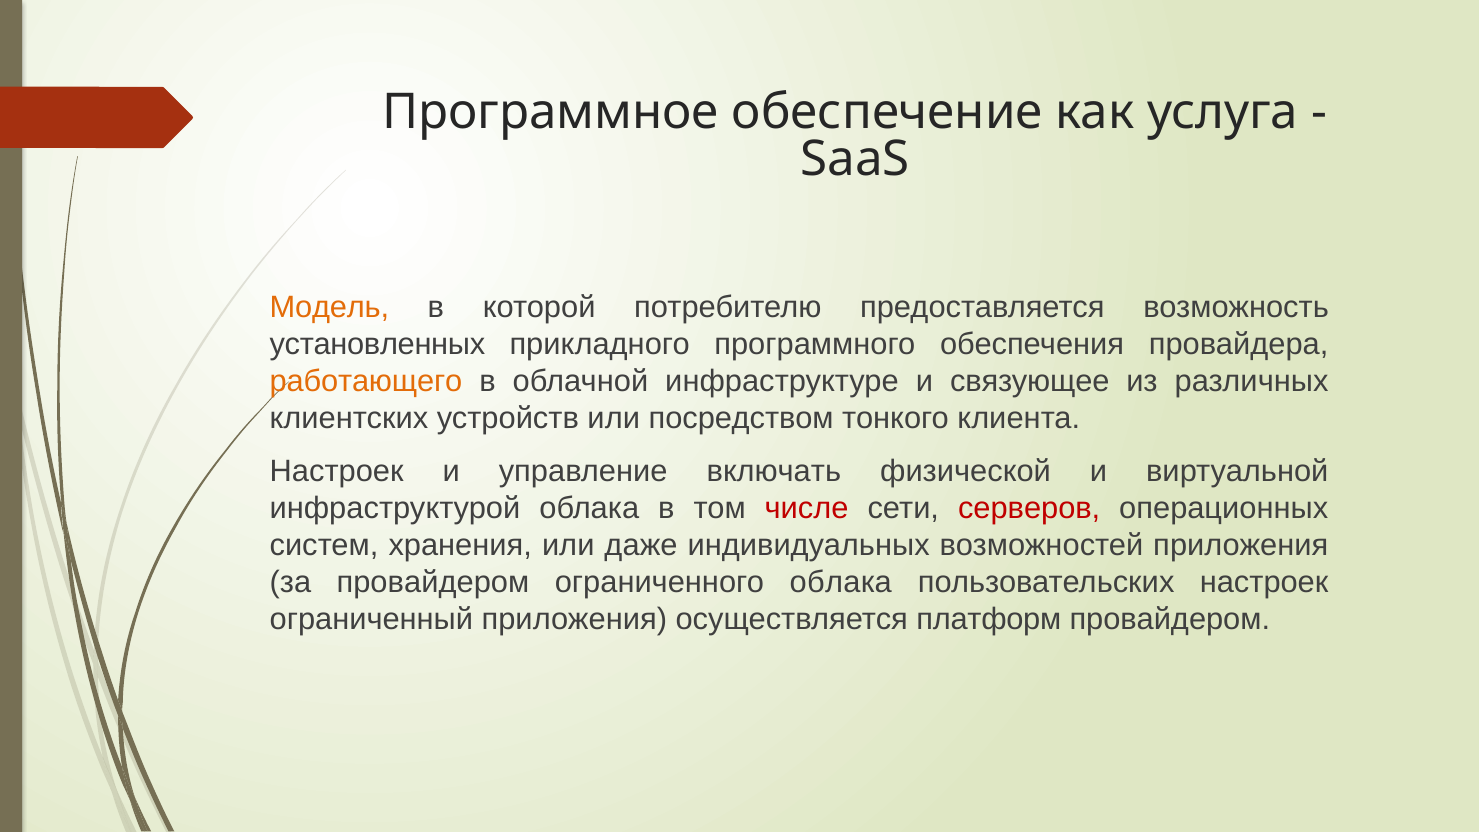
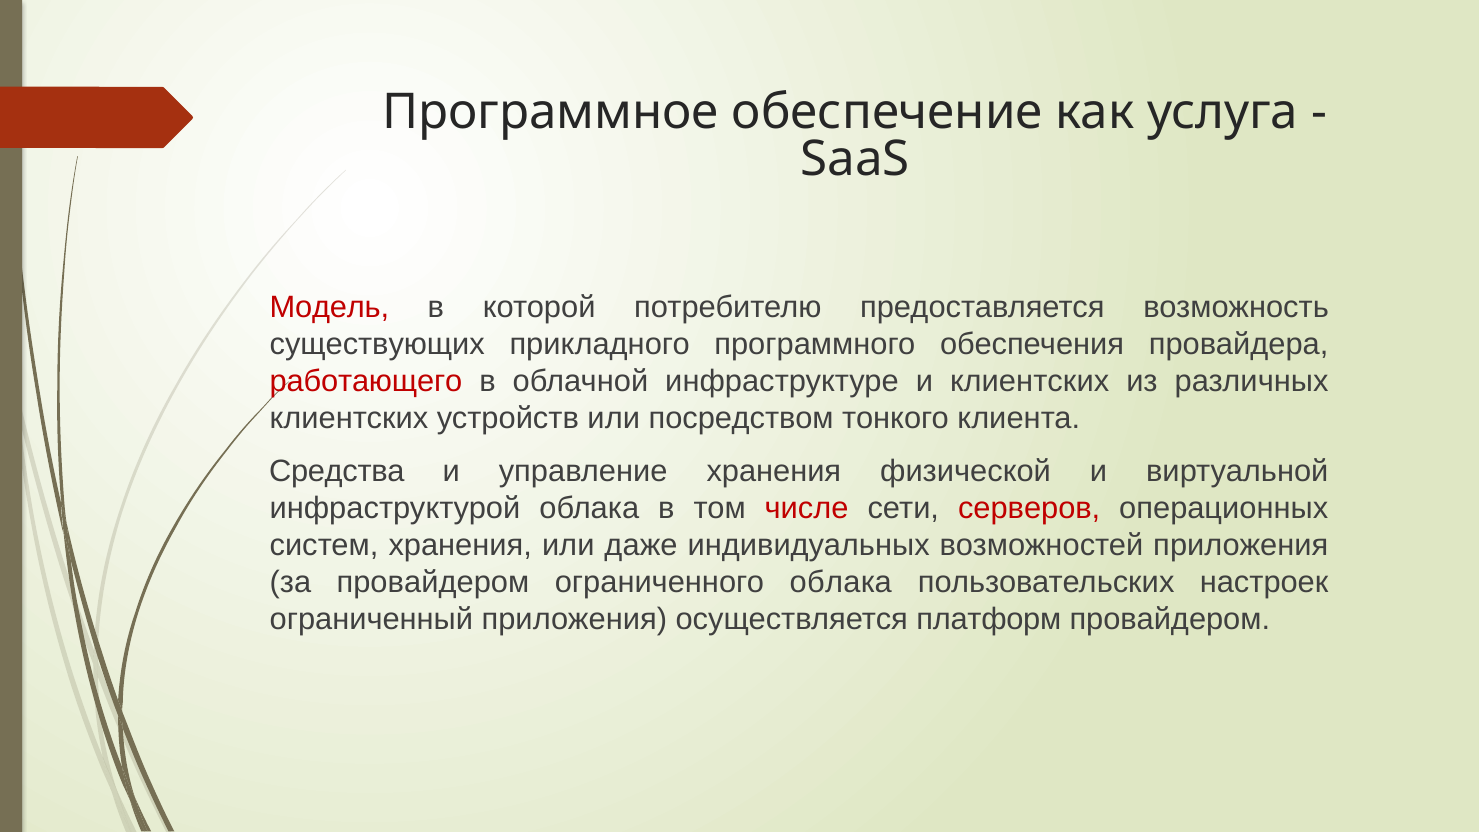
Модель colour: orange -> red
установленных: установленных -> существующих
работающего colour: orange -> red
и связующее: связующее -> клиентских
Настроек at (337, 471): Настроек -> Средства
управление включать: включать -> хранения
